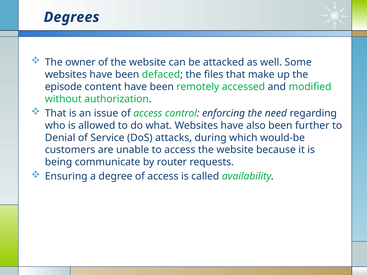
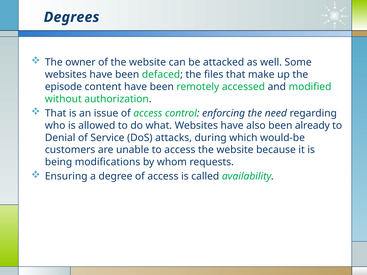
further: further -> already
communicate: communicate -> modifications
router: router -> whom
